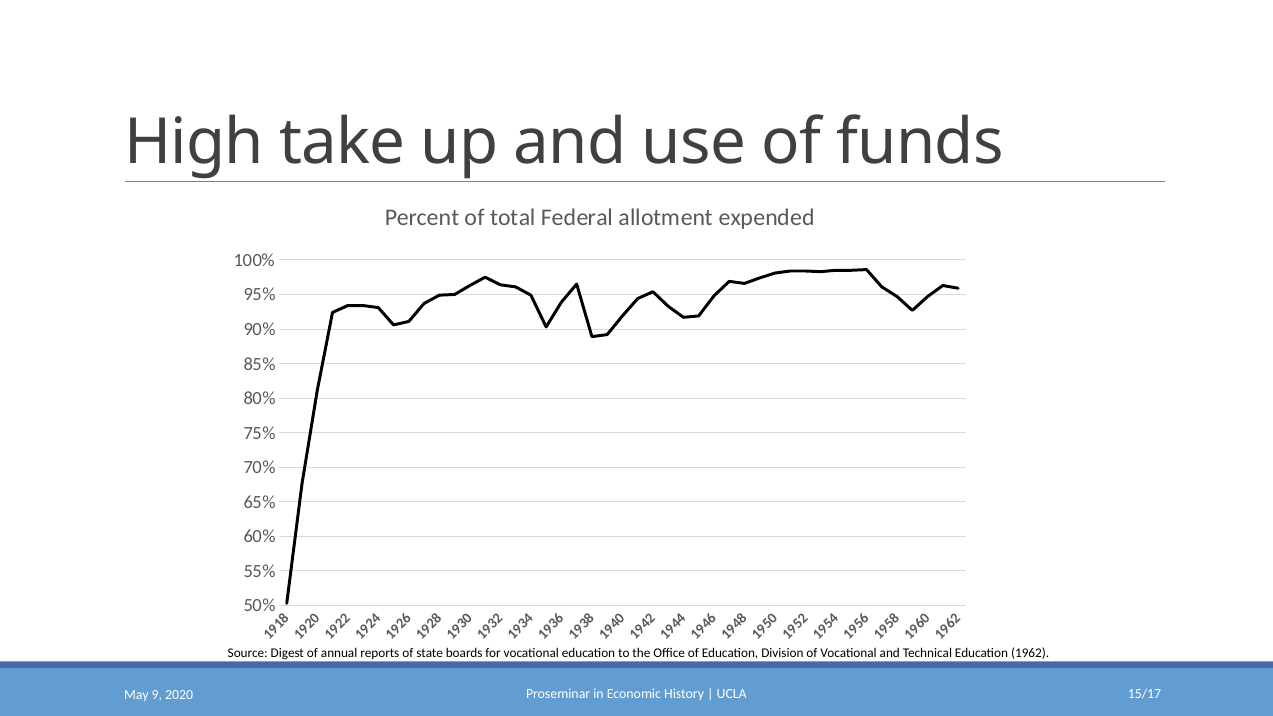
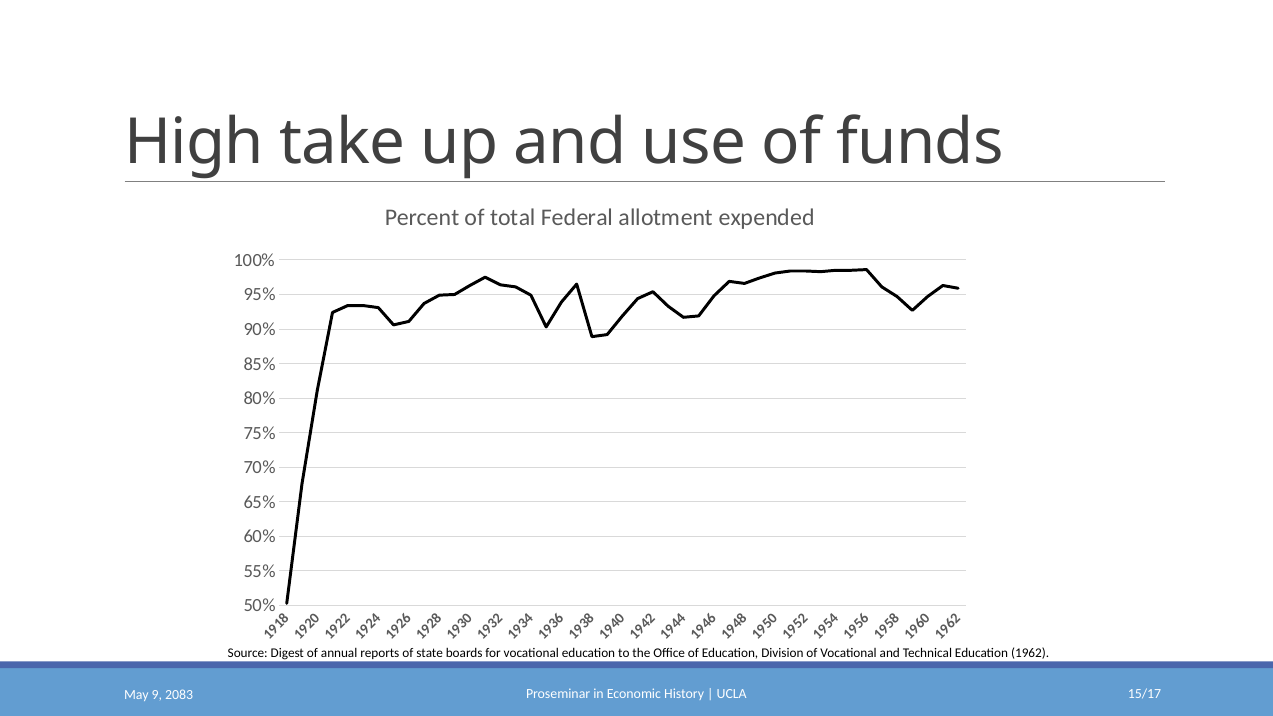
2020: 2020 -> 2083
